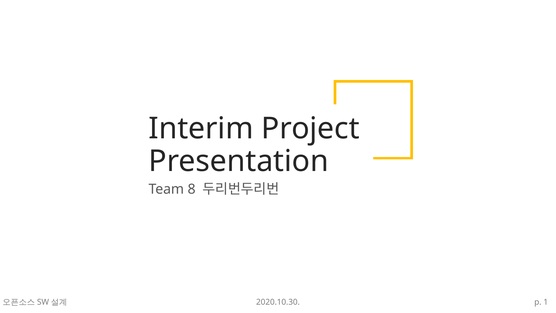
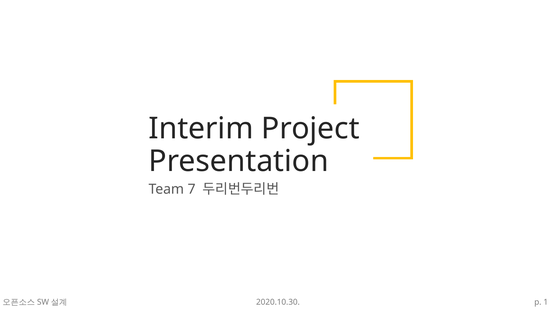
8: 8 -> 7
